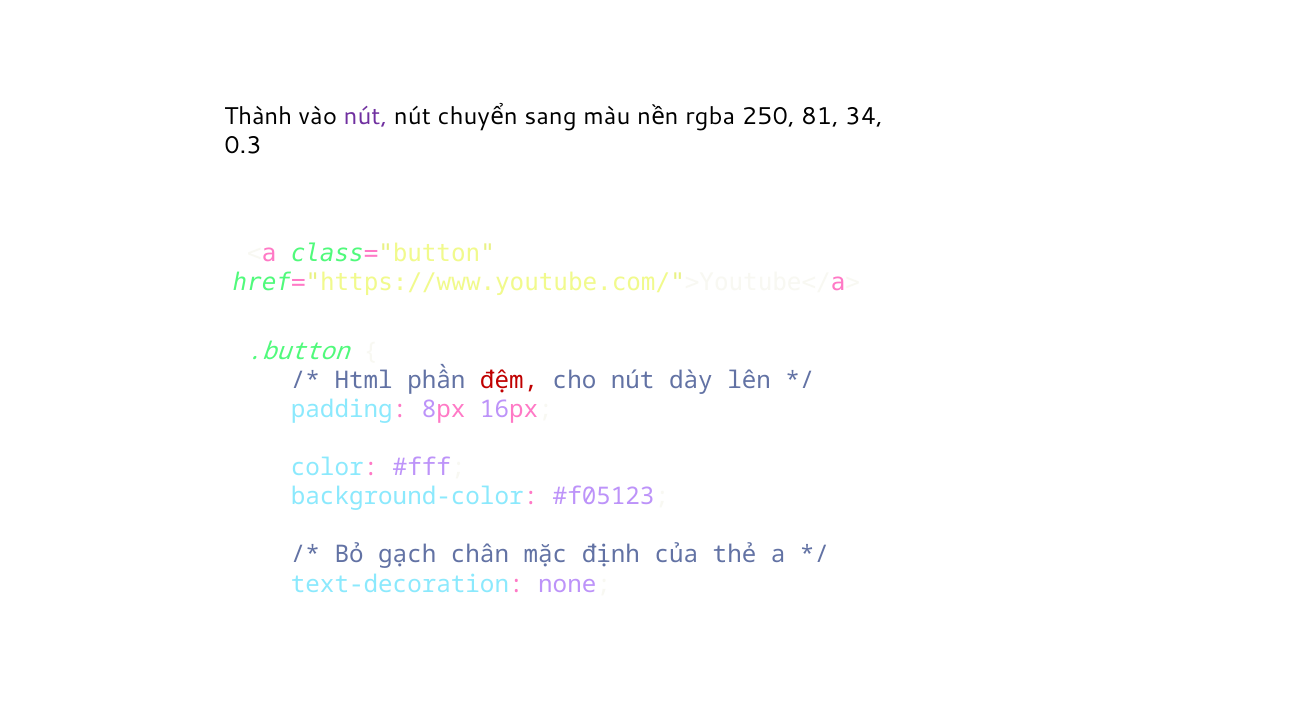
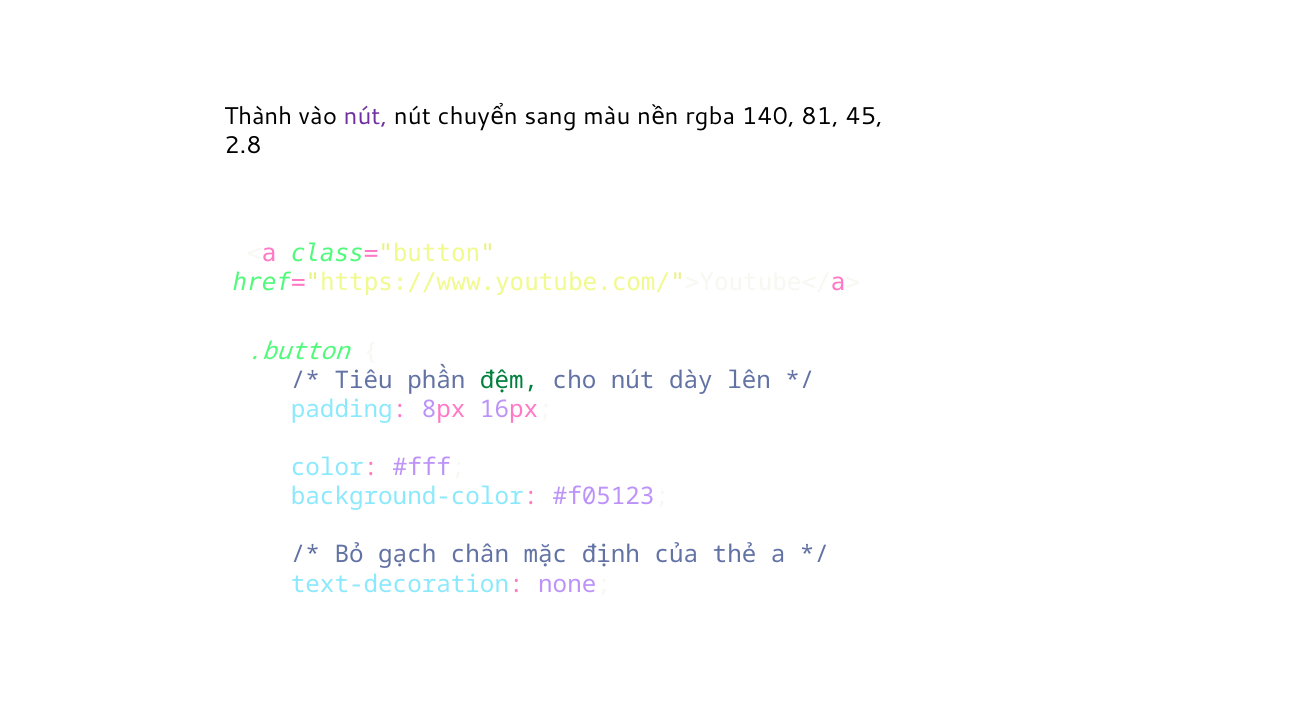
250: 250 -> 140
34: 34 -> 45
0.3: 0.3 -> 2.8
Html: Html -> Tiêu
đệm colour: red -> green
